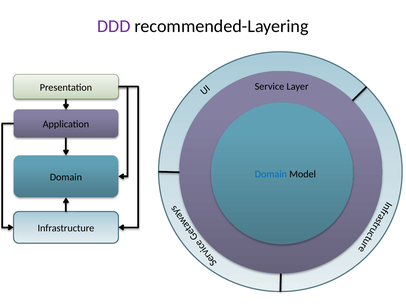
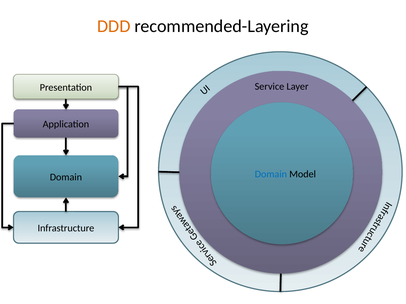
DDD colour: purple -> orange
